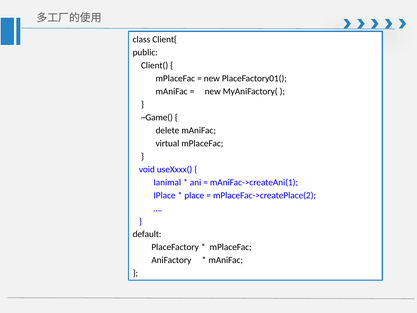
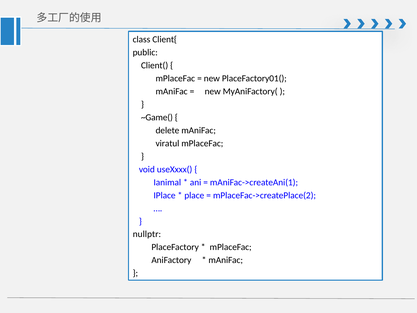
virtual: virtual -> viratul
default: default -> nullptr
